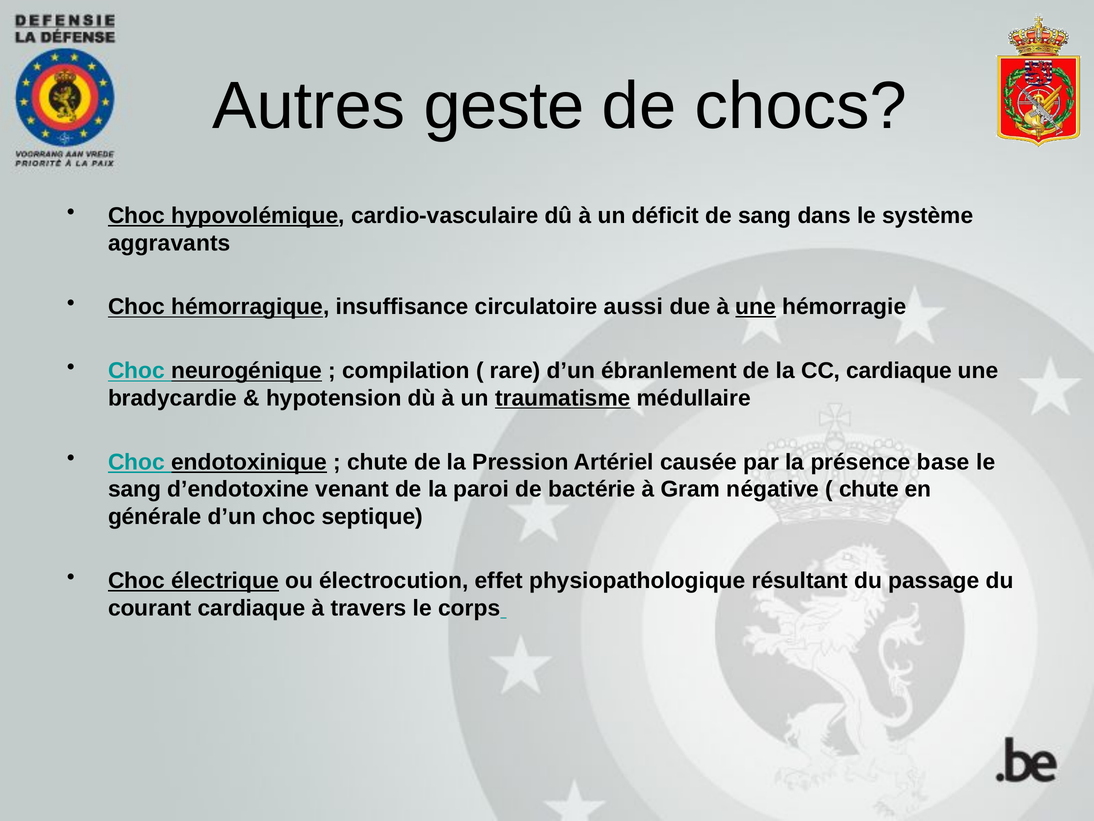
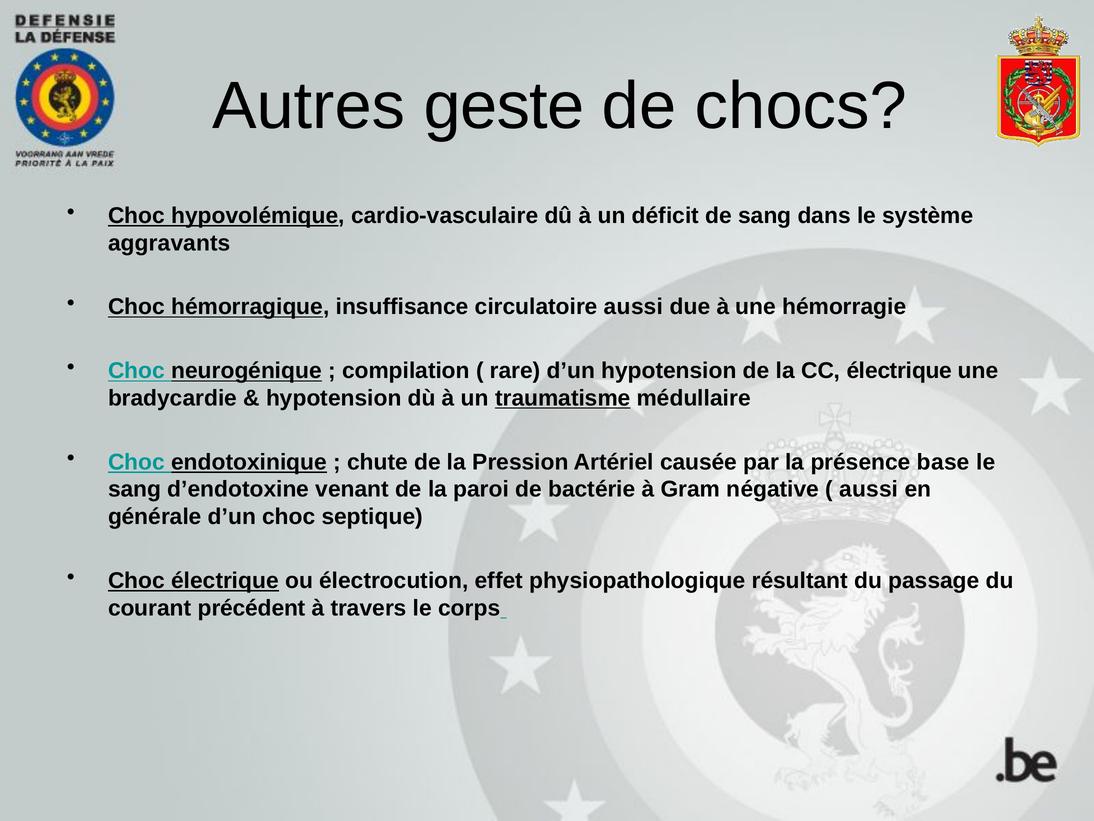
une at (756, 307) underline: present -> none
d’un ébranlement: ébranlement -> hypotension
CC cardiaque: cardiaque -> électrique
chute at (869, 489): chute -> aussi
courant cardiaque: cardiaque -> précédent
